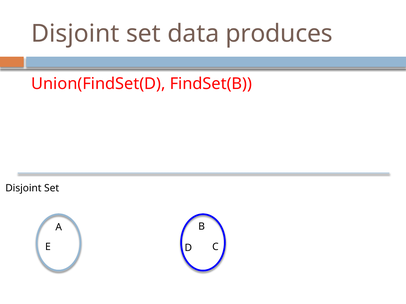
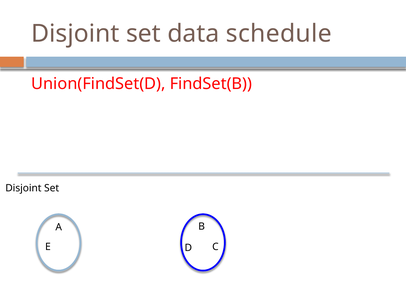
produces: produces -> schedule
